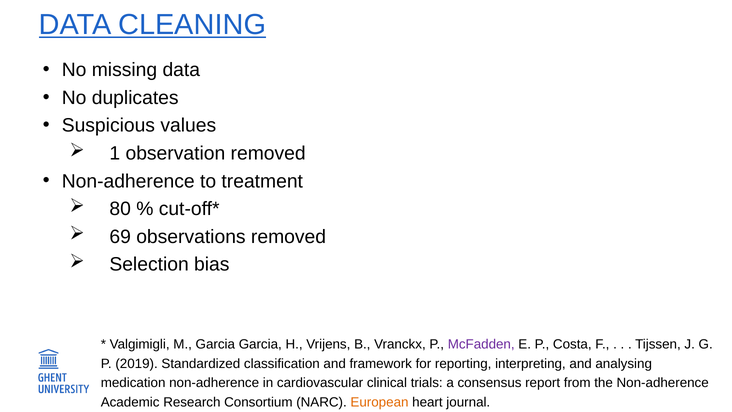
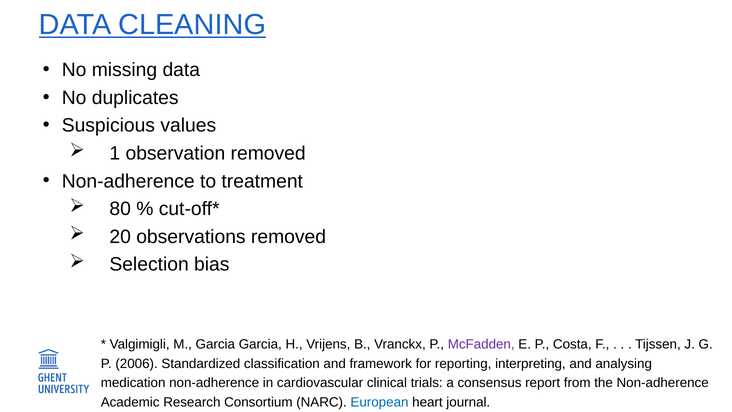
69: 69 -> 20
2019: 2019 -> 2006
European colour: orange -> blue
